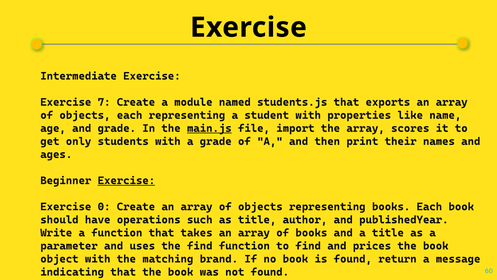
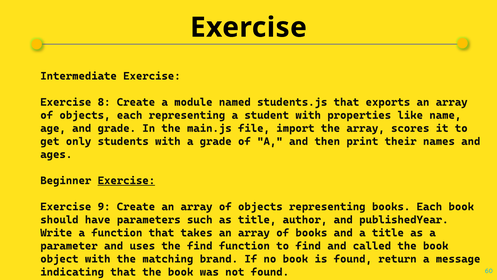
7: 7 -> 8
main.js underline: present -> none
0: 0 -> 9
operations: operations -> parameters
prices: prices -> called
